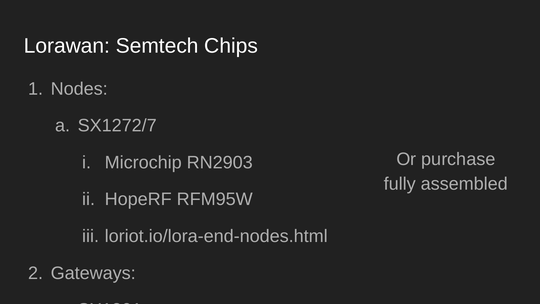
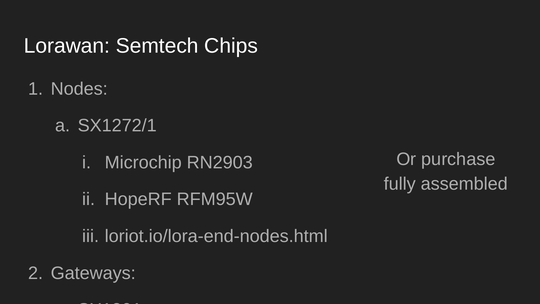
SX1272/7: SX1272/7 -> SX1272/1
